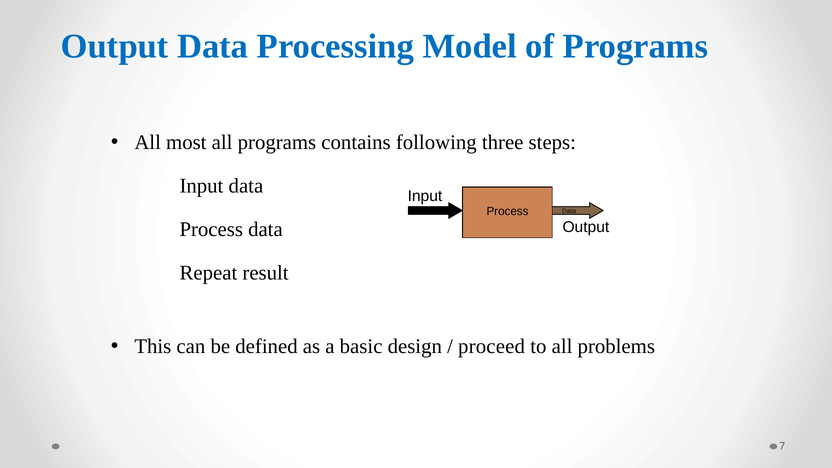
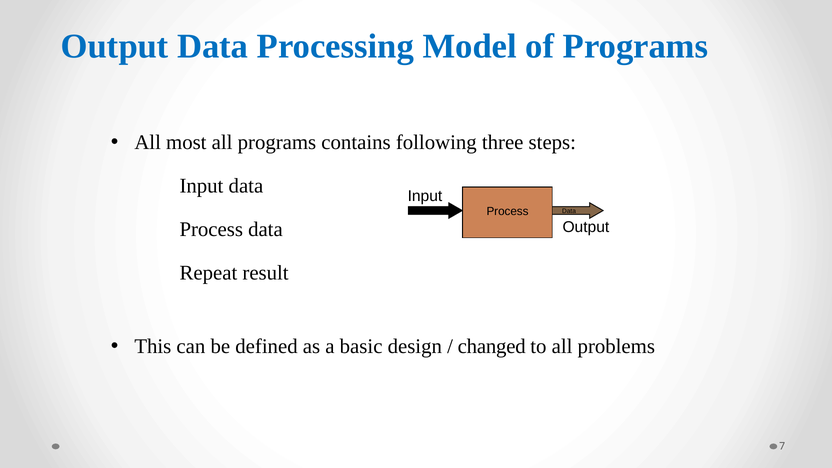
proceed: proceed -> changed
